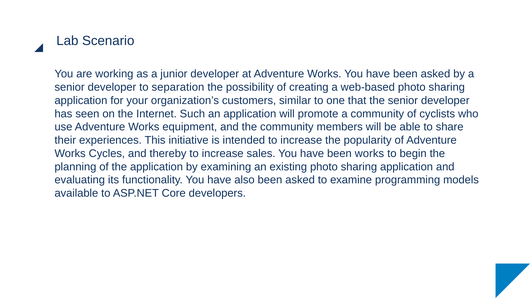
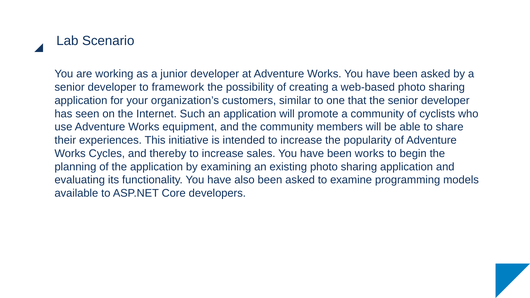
separation: separation -> framework
